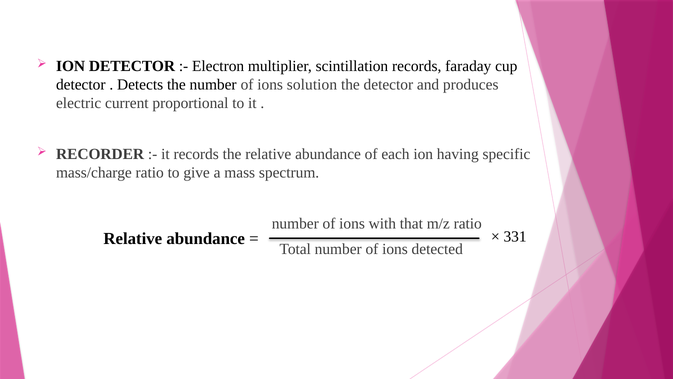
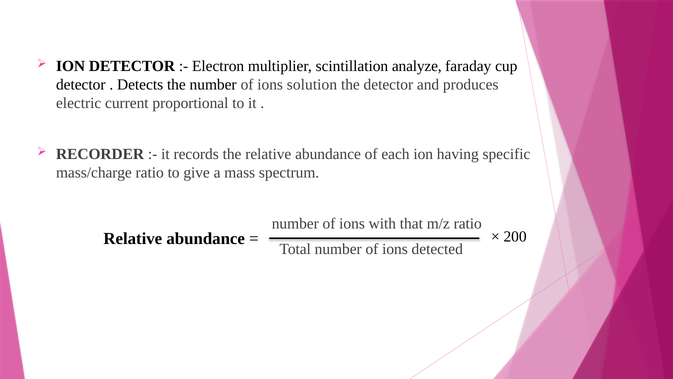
scintillation records: records -> analyze
331: 331 -> 200
